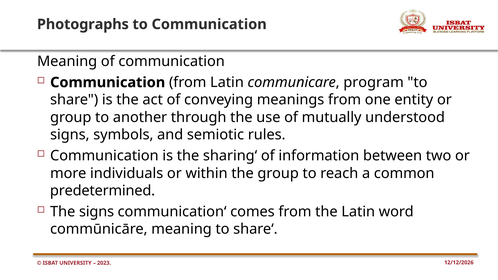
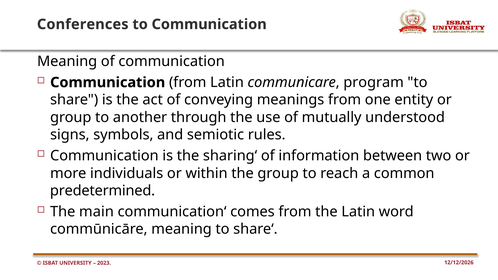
Photographs: Photographs -> Conferences
The signs: signs -> main
